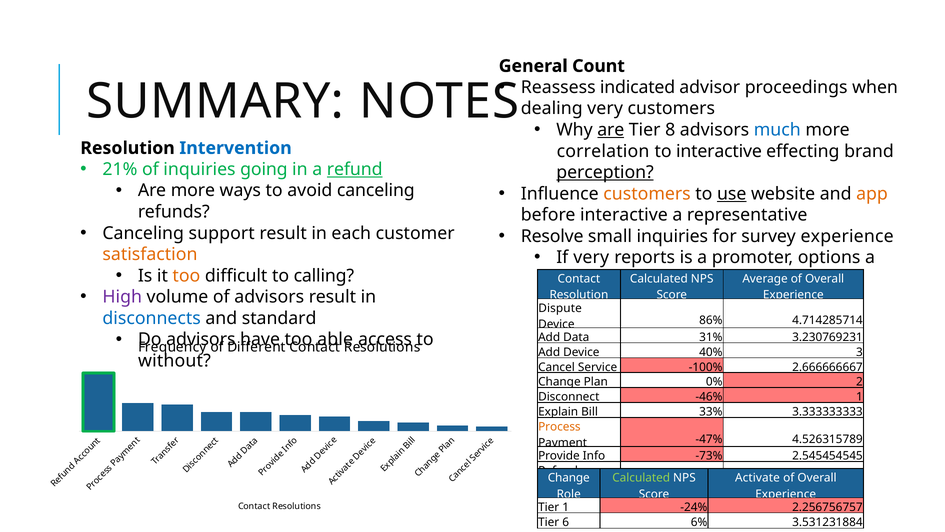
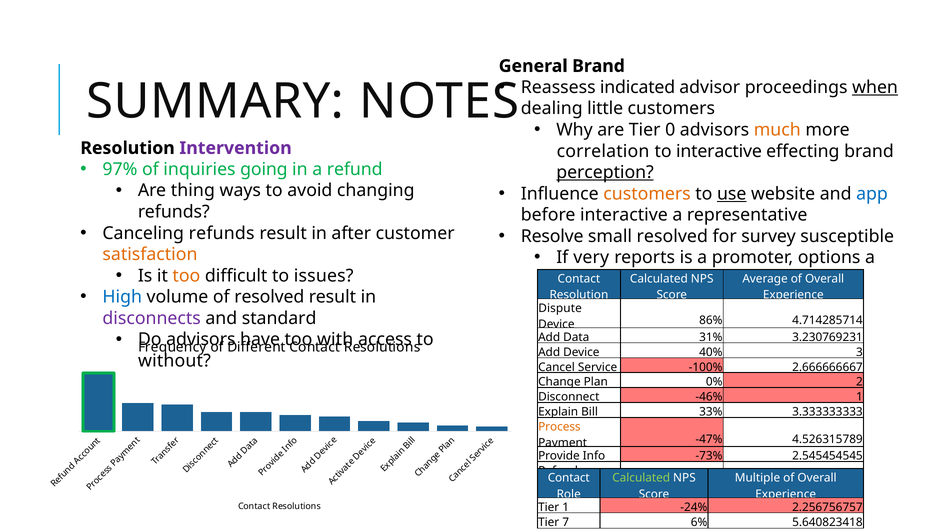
General Count: Count -> Brand
when underline: none -> present
dealing very: very -> little
are at (611, 130) underline: present -> none
8: 8 -> 0
much colour: blue -> orange
Intervention colour: blue -> purple
21%: 21% -> 97%
refund at (355, 169) underline: present -> none
Are more: more -> thing
avoid canceling: canceling -> changing
app colour: orange -> blue
Canceling support: support -> refunds
each: each -> after
small inquiries: inquiries -> resolved
survey experience: experience -> susceptible
calling: calling -> issues
High colour: purple -> blue
of advisors: advisors -> resolved
disconnects colour: blue -> purple
able: able -> with
Change at (569, 478): Change -> Contact
Activate: Activate -> Multiple
6: 6 -> 7
3.531231884: 3.531231884 -> 5.640823418
